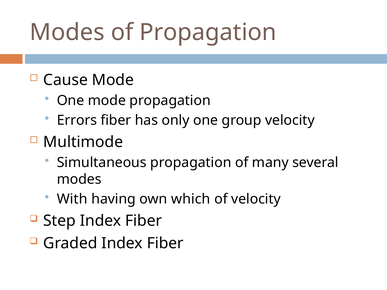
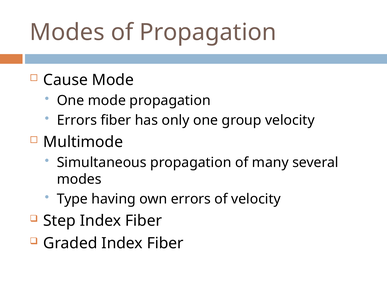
With: With -> Type
own which: which -> errors
